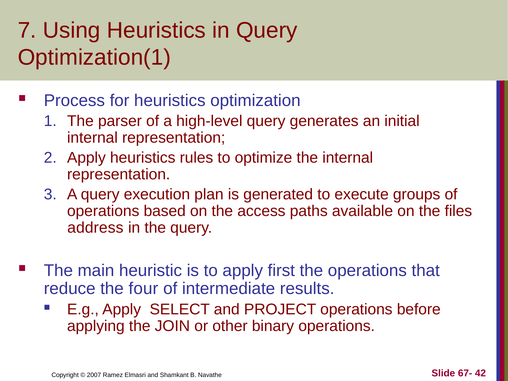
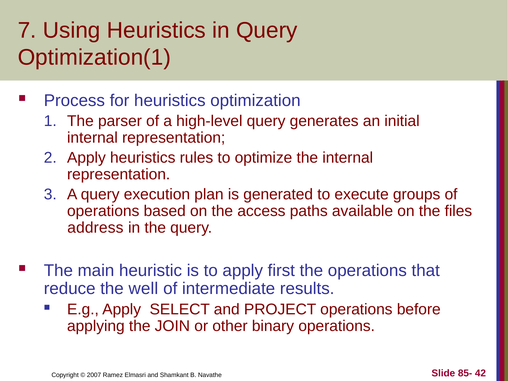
four: four -> well
67-: 67- -> 85-
